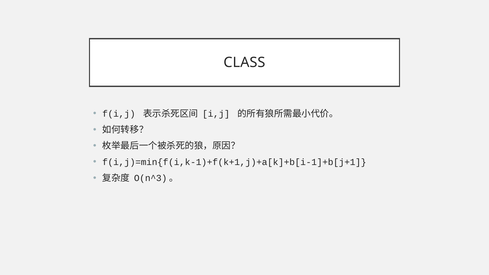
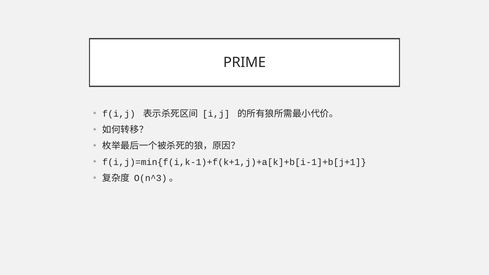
CLASS: CLASS -> PRIME
